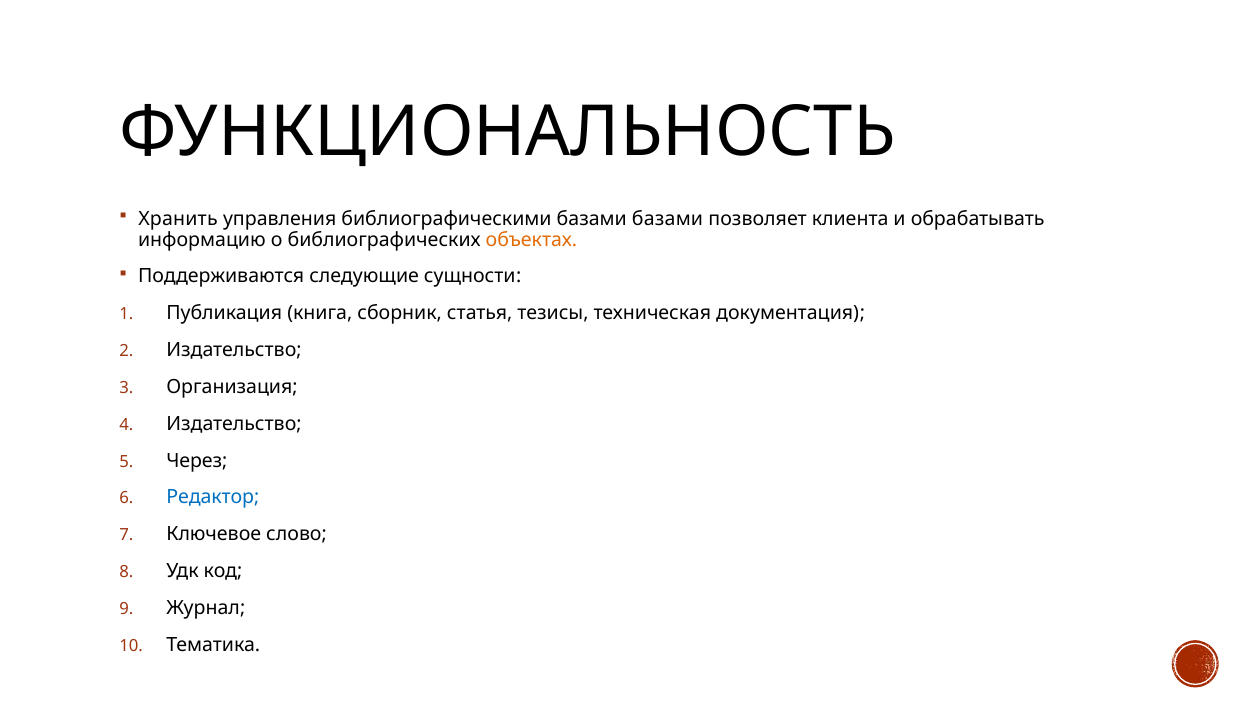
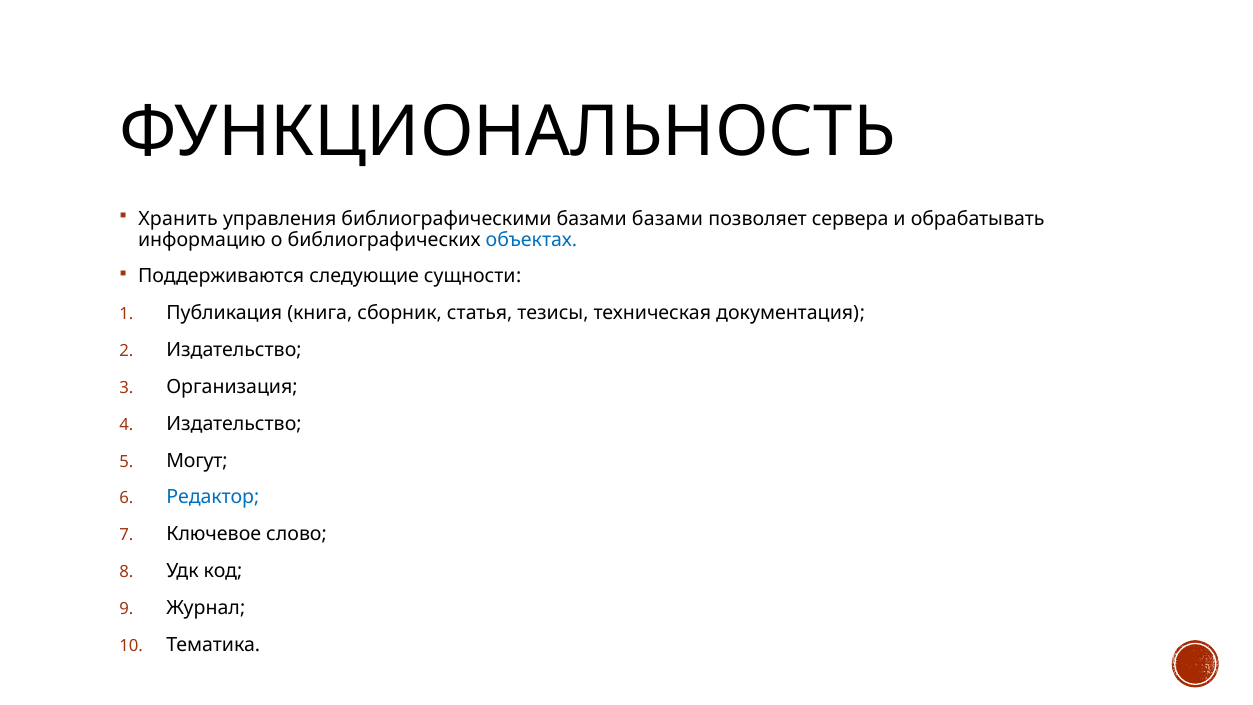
клиента: клиента -> сервера
объектах colour: orange -> blue
Через: Через -> Могут
